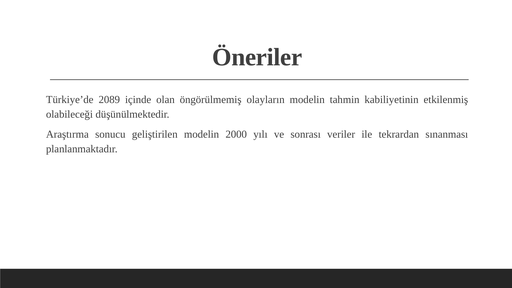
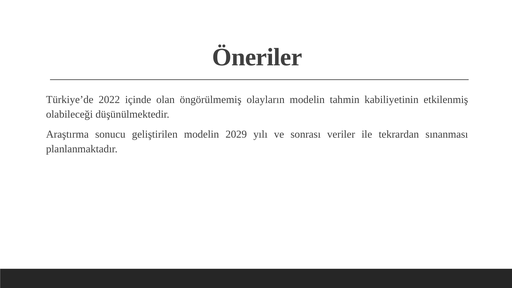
2089: 2089 -> 2022
2000: 2000 -> 2029
